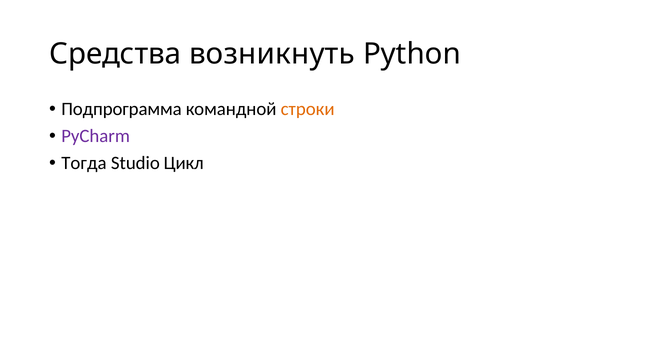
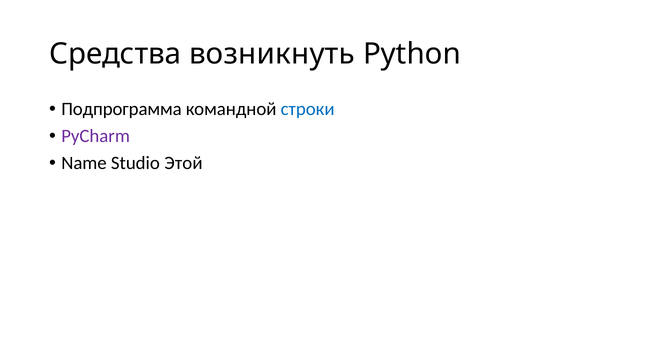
строки colour: orange -> blue
Тогда: Тогда -> Name
Цикл: Цикл -> Этой
